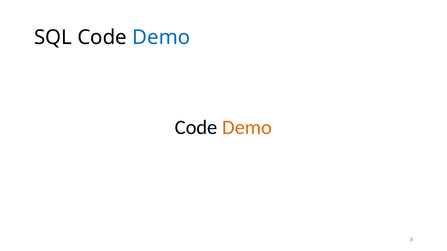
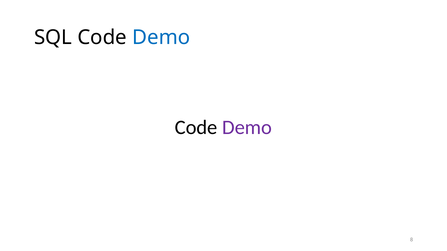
Demo at (247, 128) colour: orange -> purple
